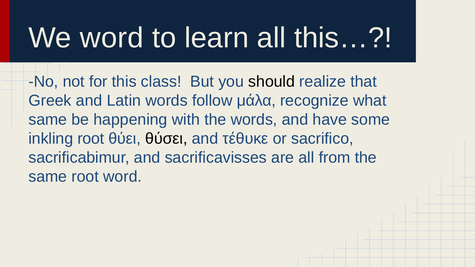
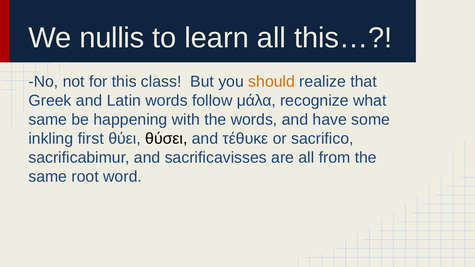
We word: word -> nullis
should colour: black -> orange
inkling root: root -> first
